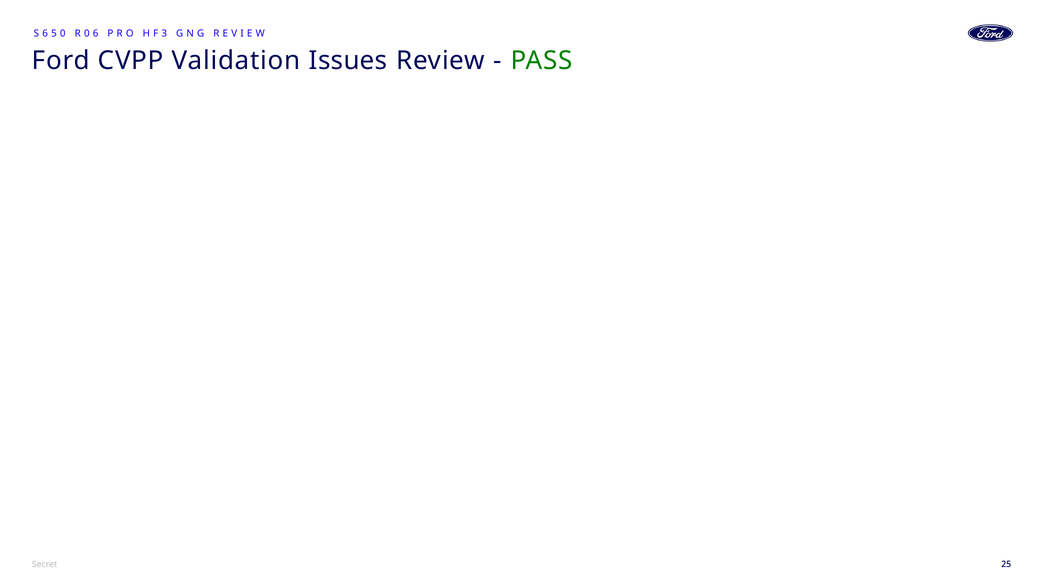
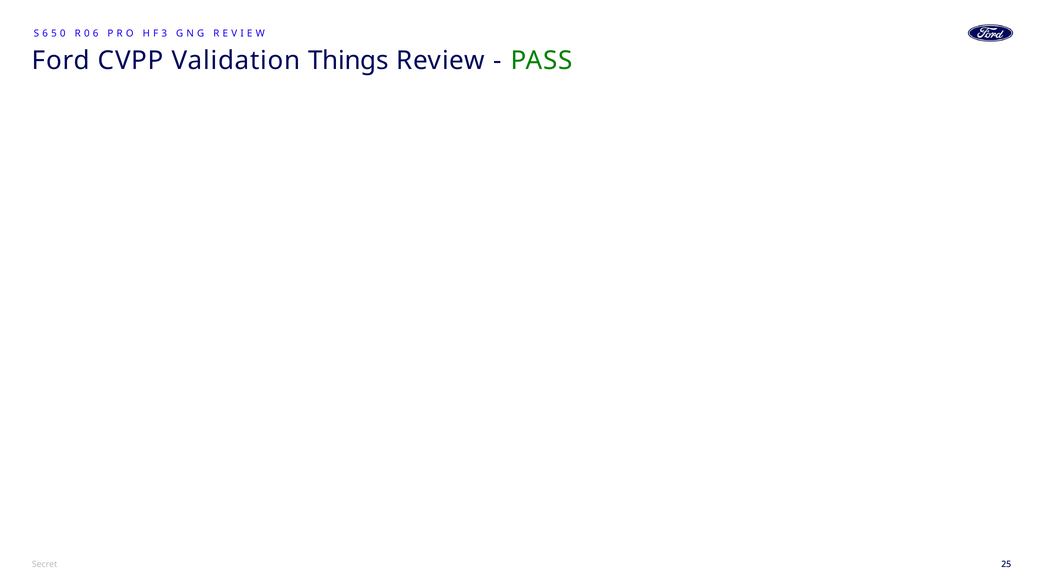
Issues: Issues -> Things
